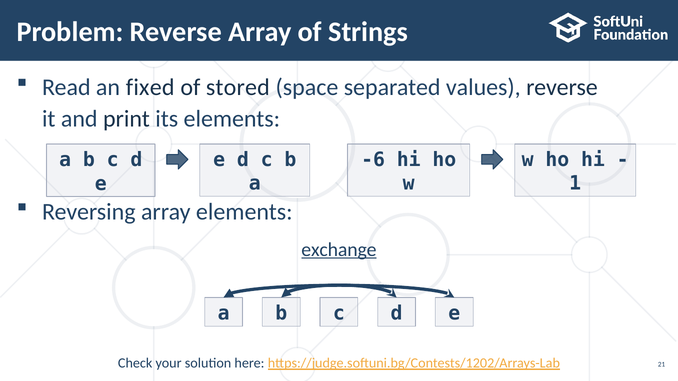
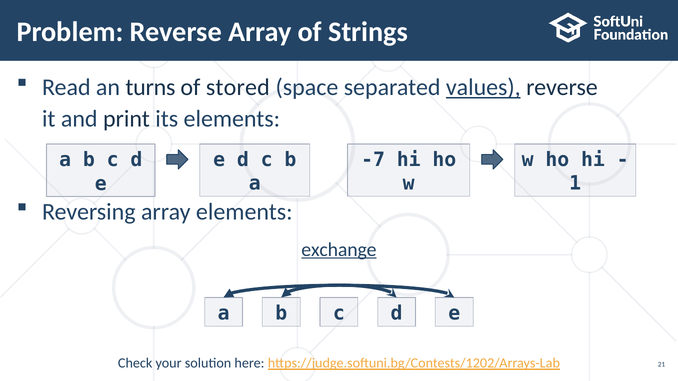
fixed: fixed -> turns
values underline: none -> present
-6: -6 -> -7
